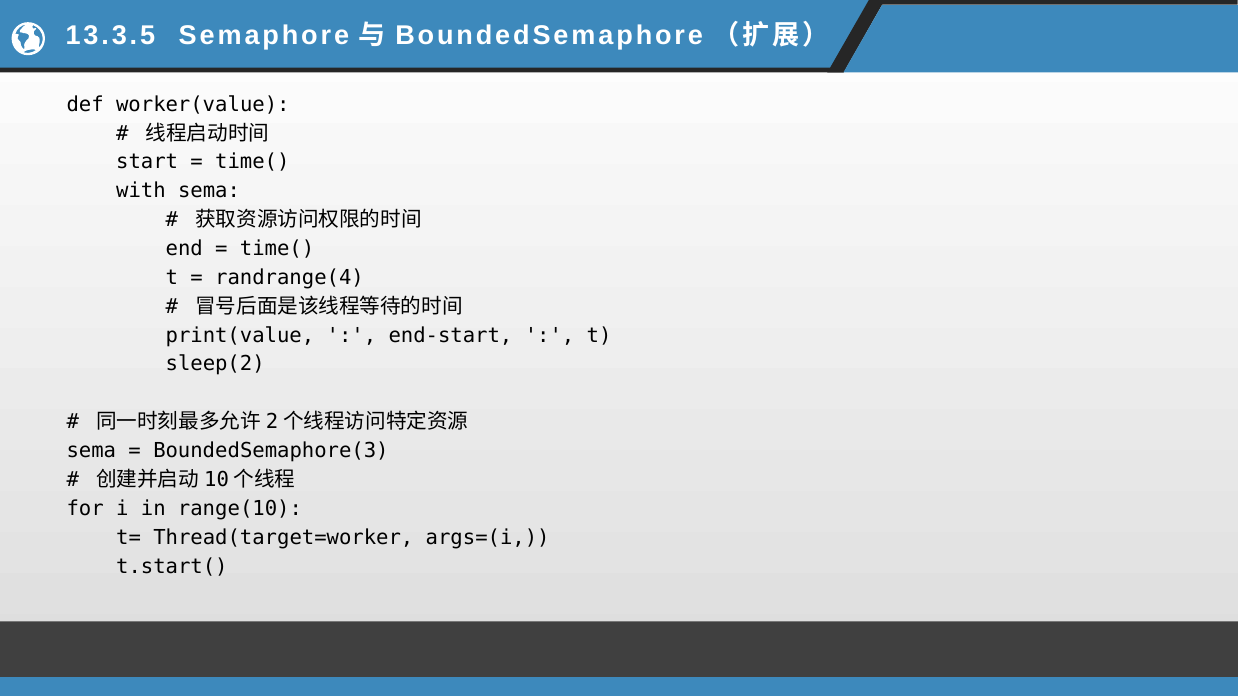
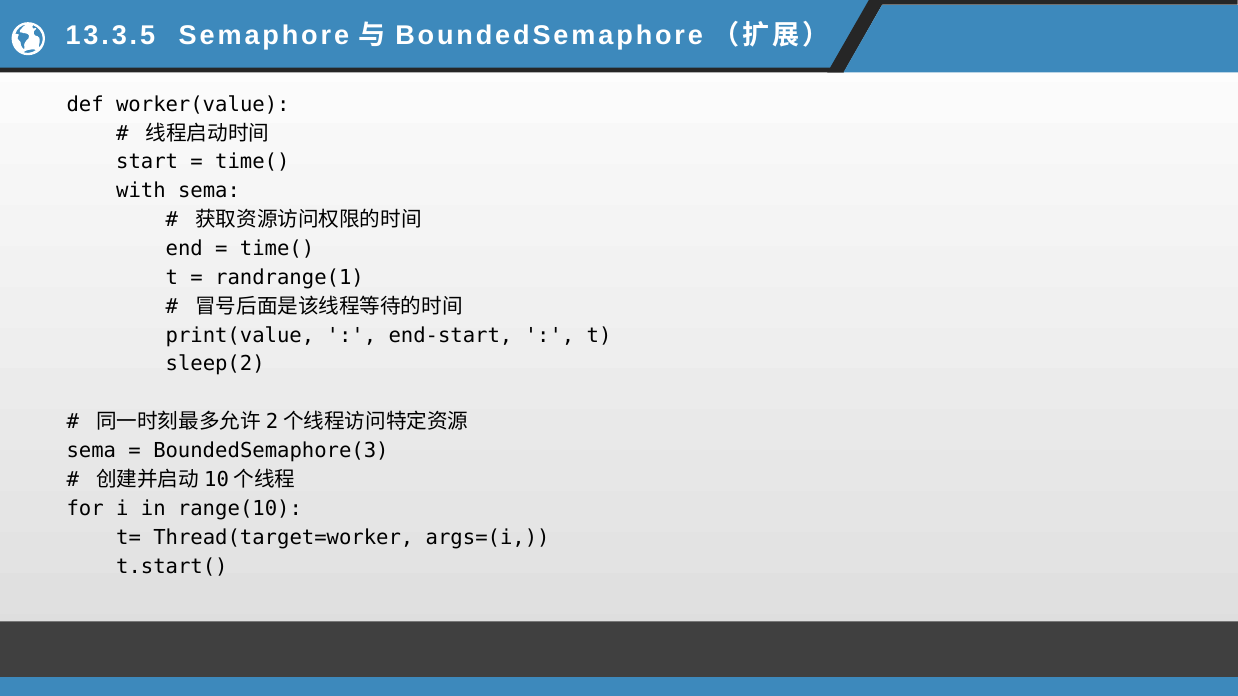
randrange(4: randrange(4 -> randrange(1
